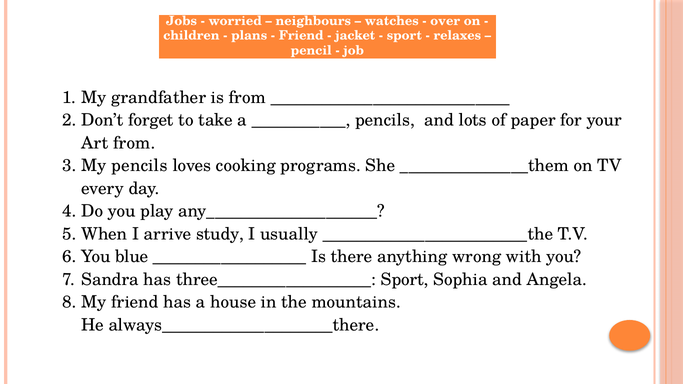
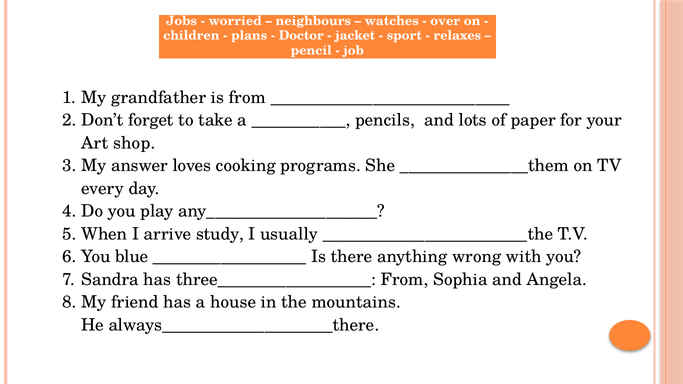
Friend at (301, 36): Friend -> Doctor
Art from: from -> shop
My pencils: pencils -> answer
three__________________ Sport: Sport -> From
